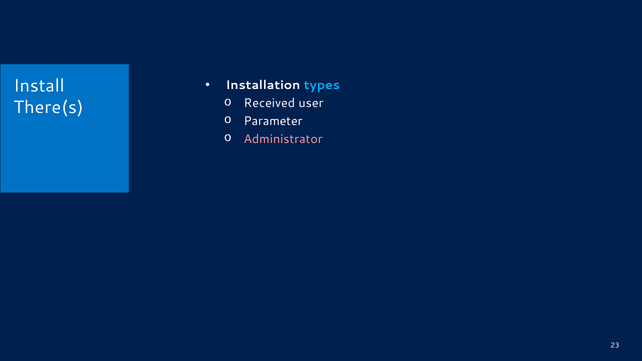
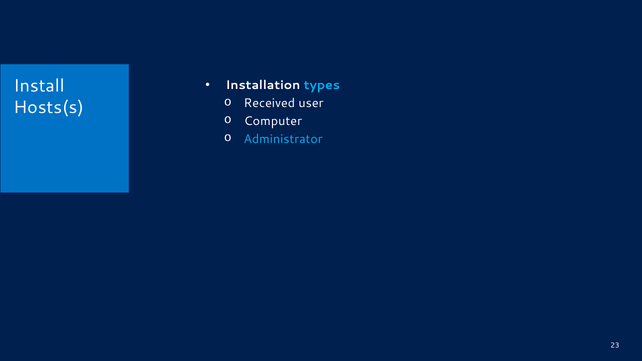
There(s: There(s -> Hosts(s
Parameter: Parameter -> Computer
Administrator colour: pink -> light blue
